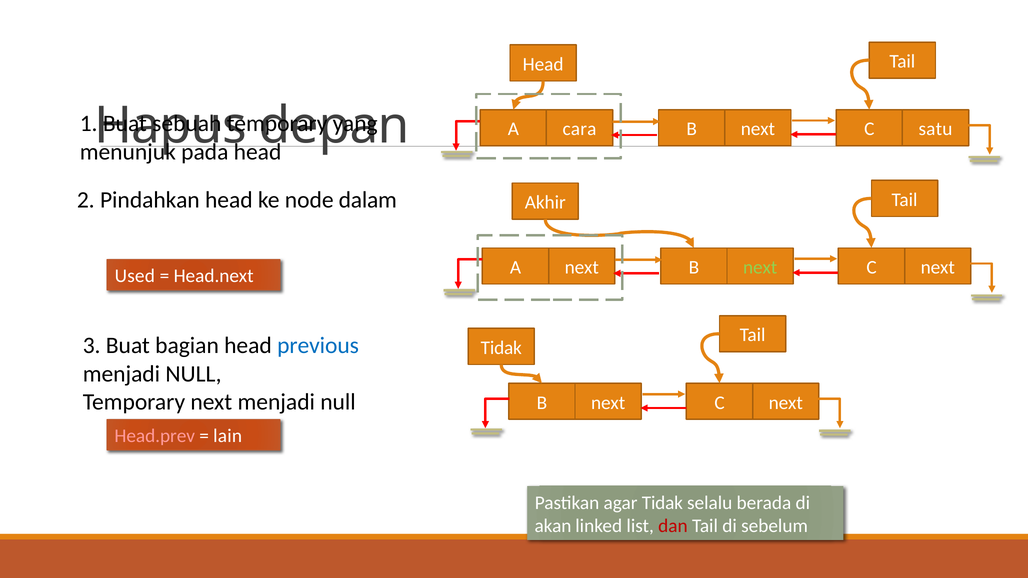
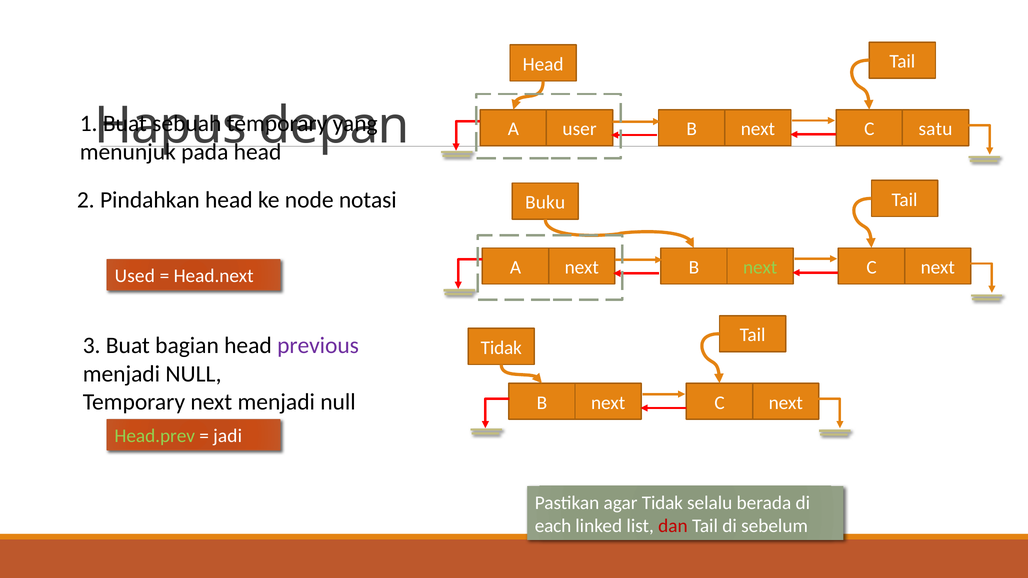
cara: cara -> user
dalam: dalam -> notasi
Akhir: Akhir -> Buku
previous colour: blue -> purple
Head.prev colour: pink -> light green
lain: lain -> jadi
akan: akan -> each
